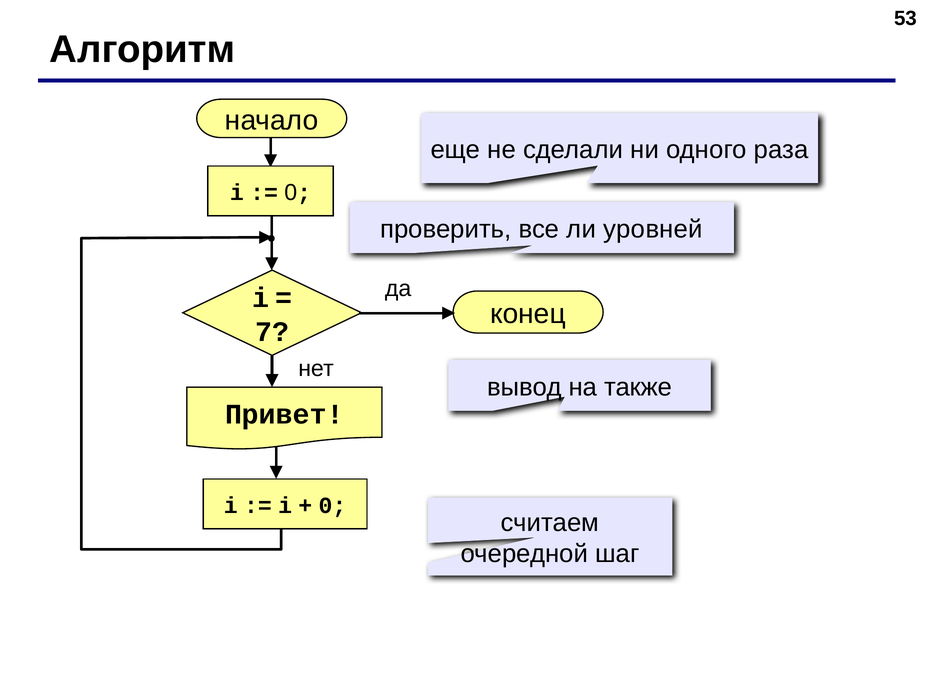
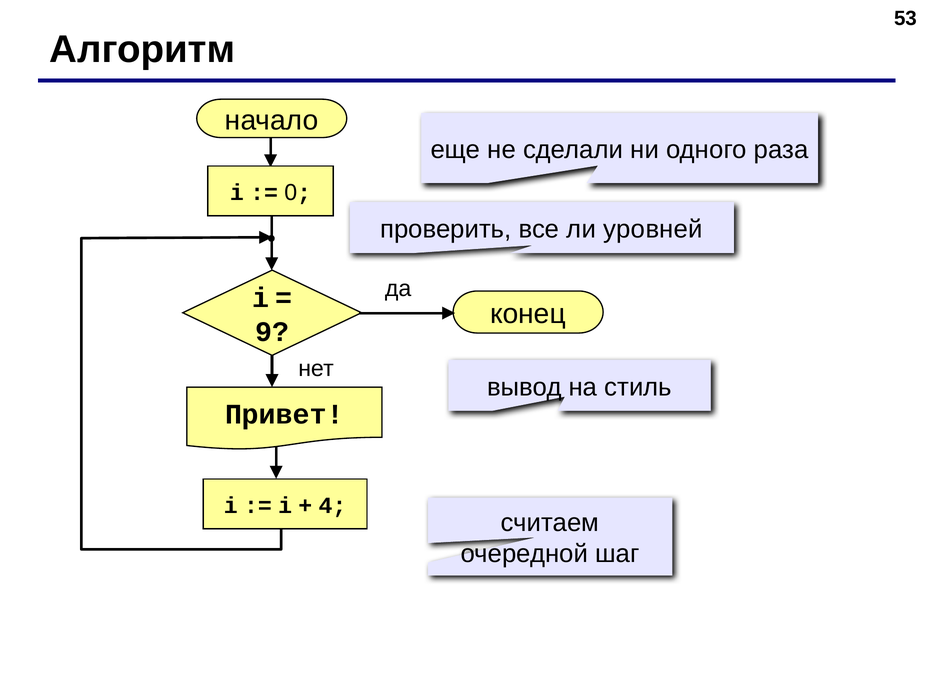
7: 7 -> 9
также: также -> стиль
0 at (332, 505): 0 -> 4
